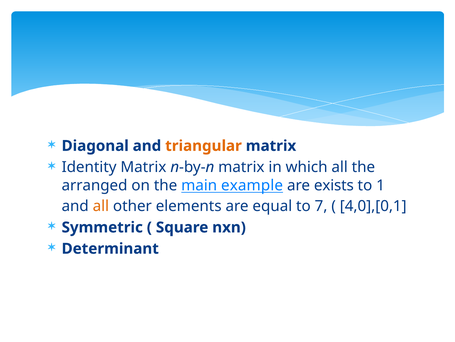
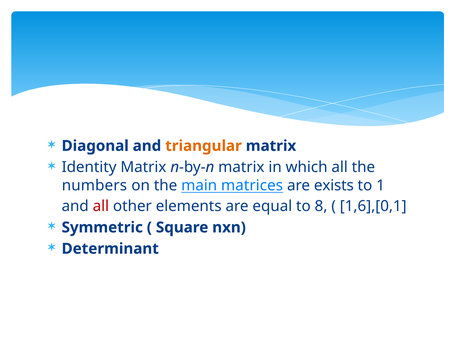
arranged: arranged -> numbers
example: example -> matrices
all at (101, 206) colour: orange -> red
7: 7 -> 8
4,0],[0,1: 4,0],[0,1 -> 1,6],[0,1
